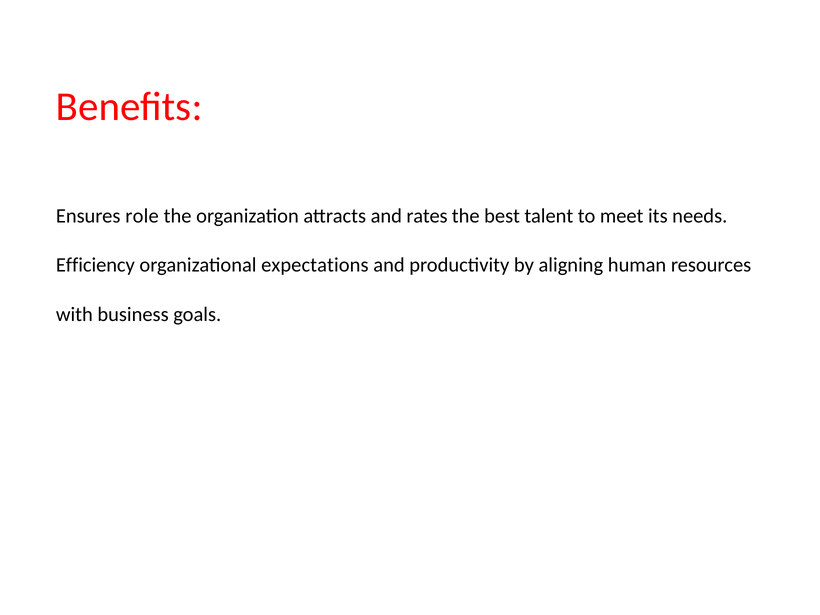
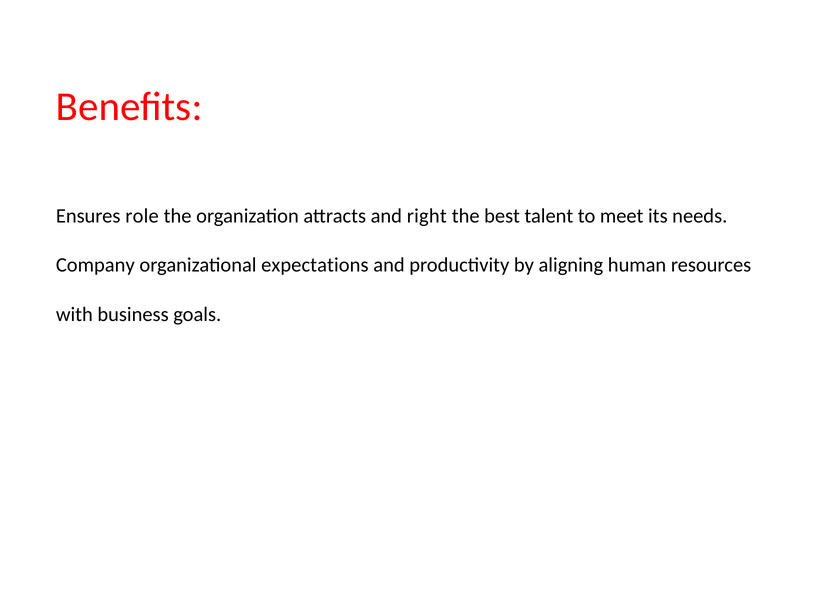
rates: rates -> right
Efficiency: Efficiency -> Company
